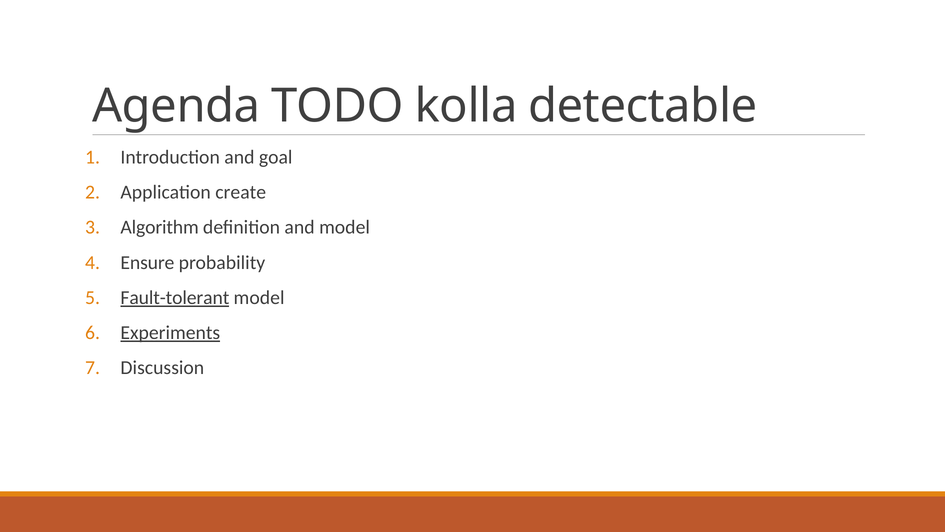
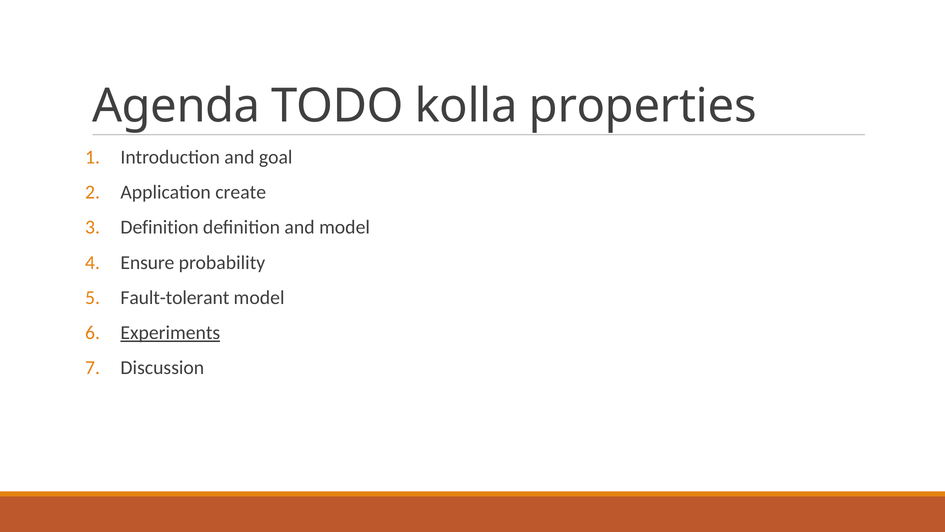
detectable: detectable -> properties
Algorithm at (160, 227): Algorithm -> Definition
Fault-tolerant underline: present -> none
